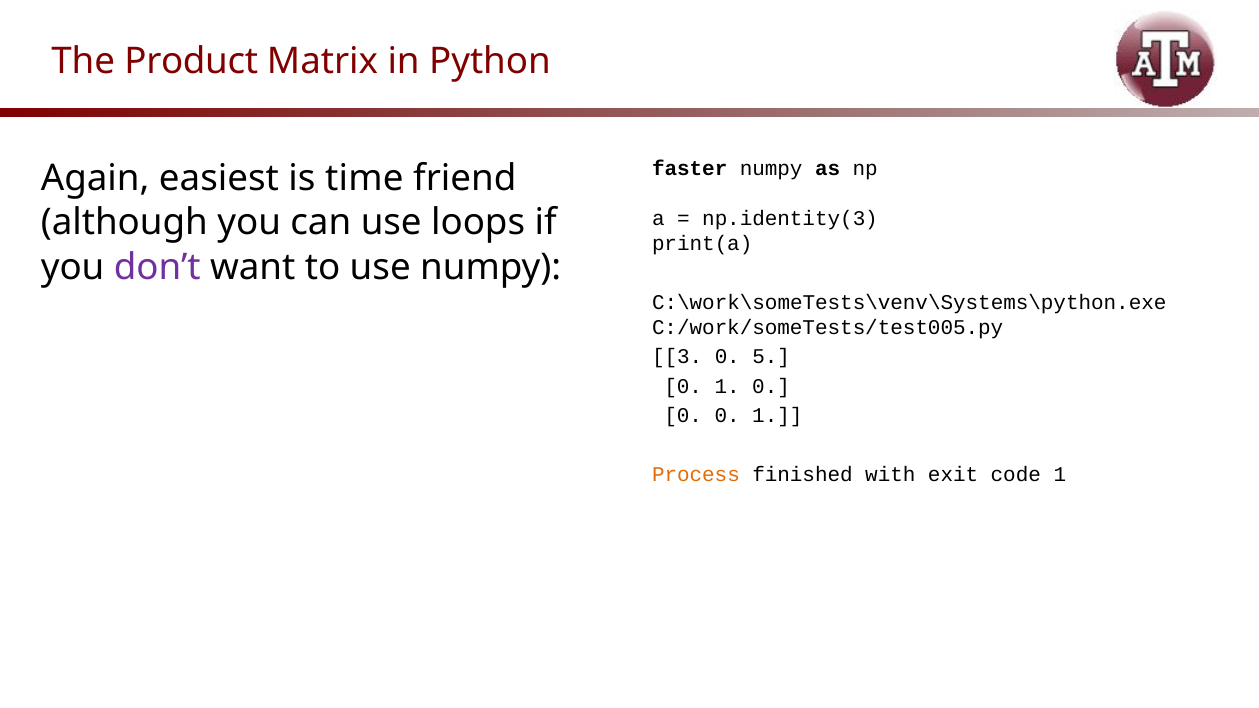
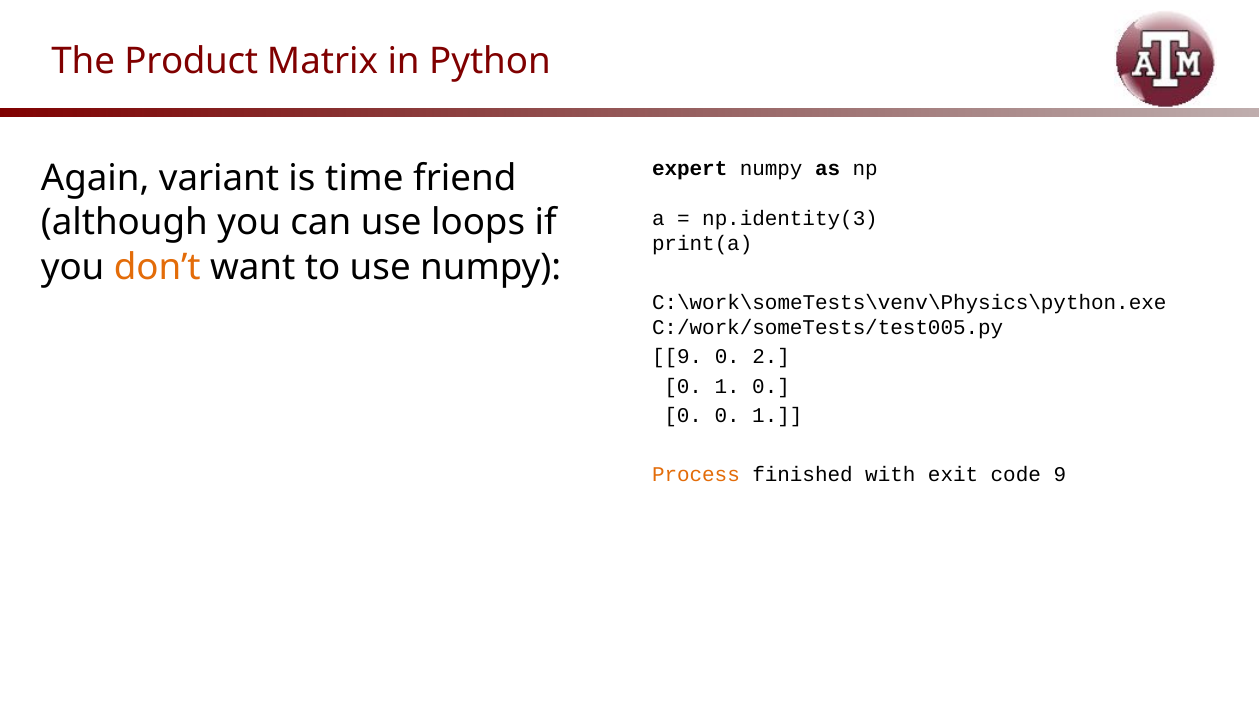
faster: faster -> expert
easiest: easiest -> variant
don’t colour: purple -> orange
C:\work\someTests\venv\Systems\python.exe: C:\work\someTests\venv\Systems\python.exe -> C:\work\someTests\venv\Physics\python.exe
3 at (677, 357): 3 -> 9
5: 5 -> 2
code 1: 1 -> 9
